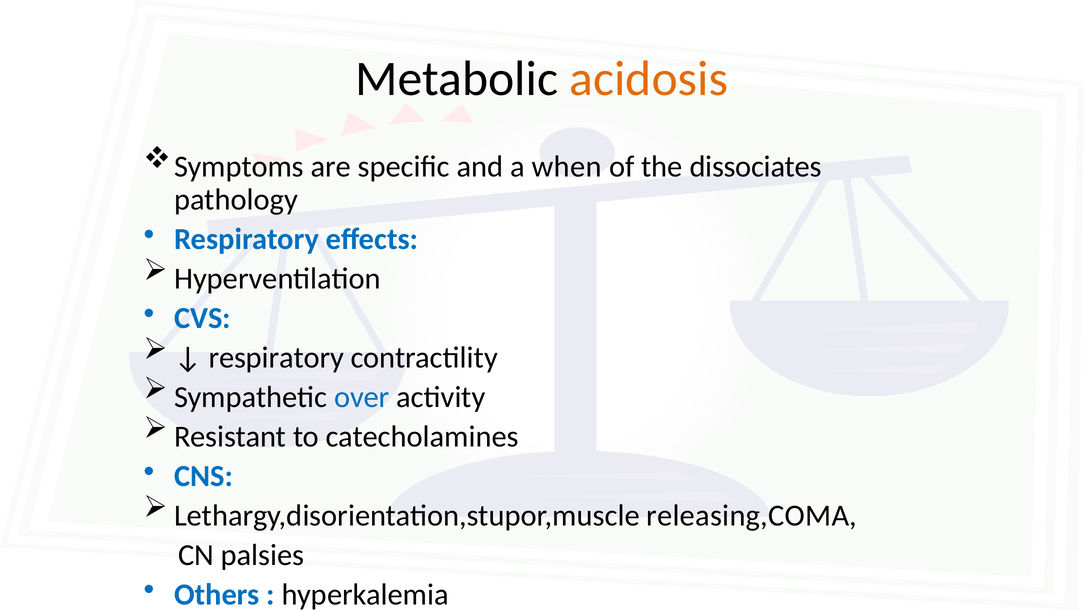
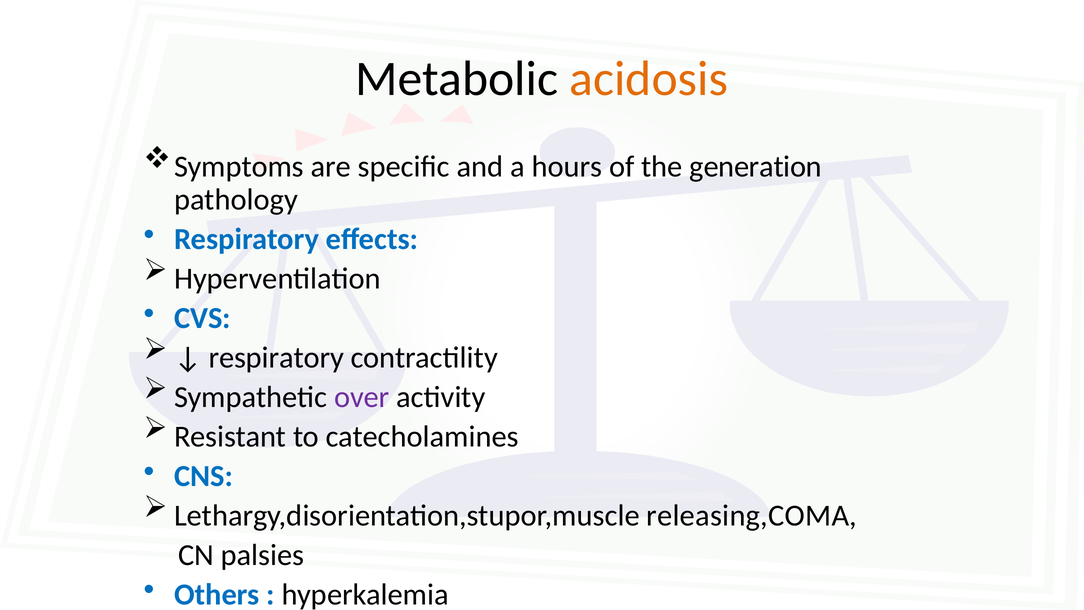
when: when -> hours
dissociates: dissociates -> generation
over colour: blue -> purple
